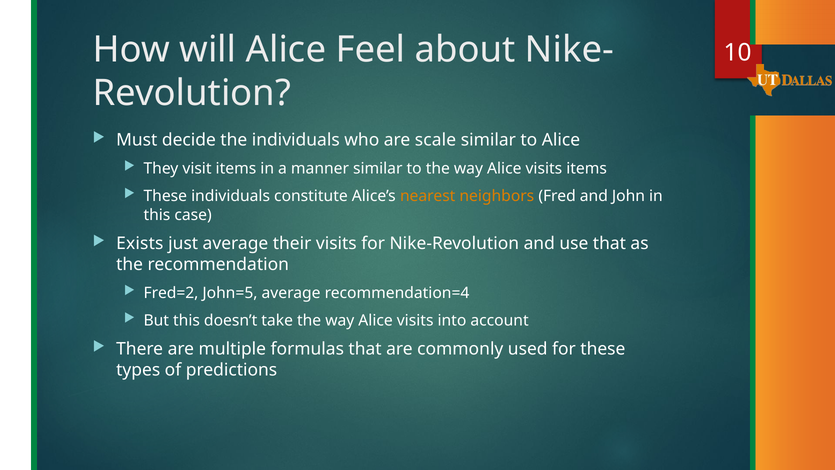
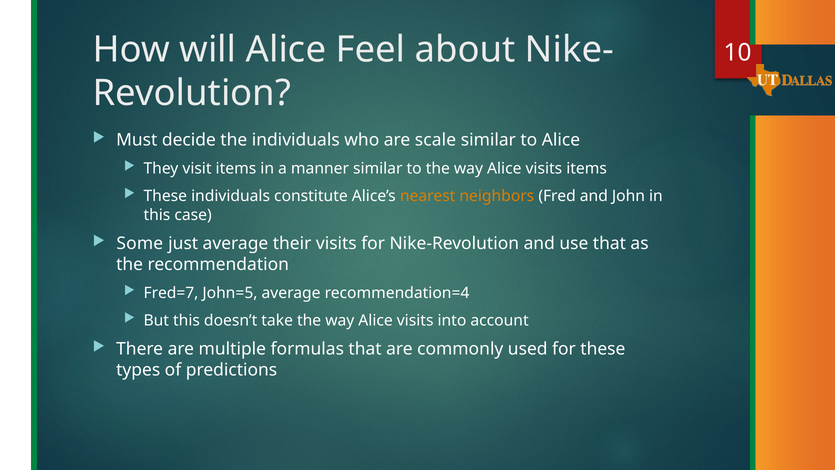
Exists: Exists -> Some
Fred=2: Fred=2 -> Fred=7
